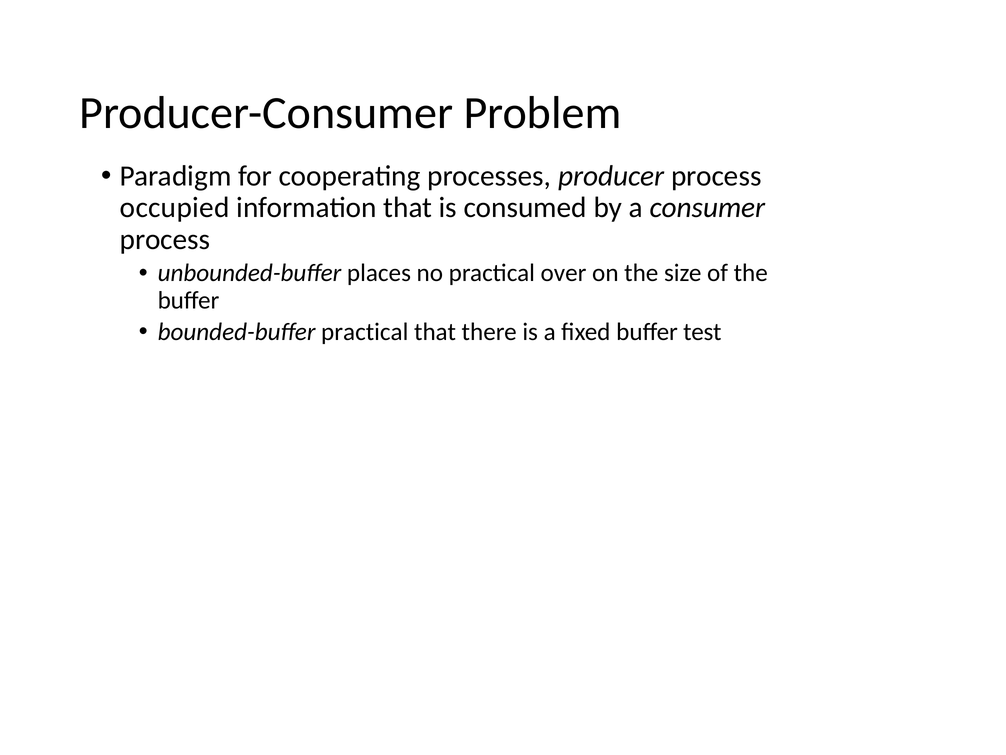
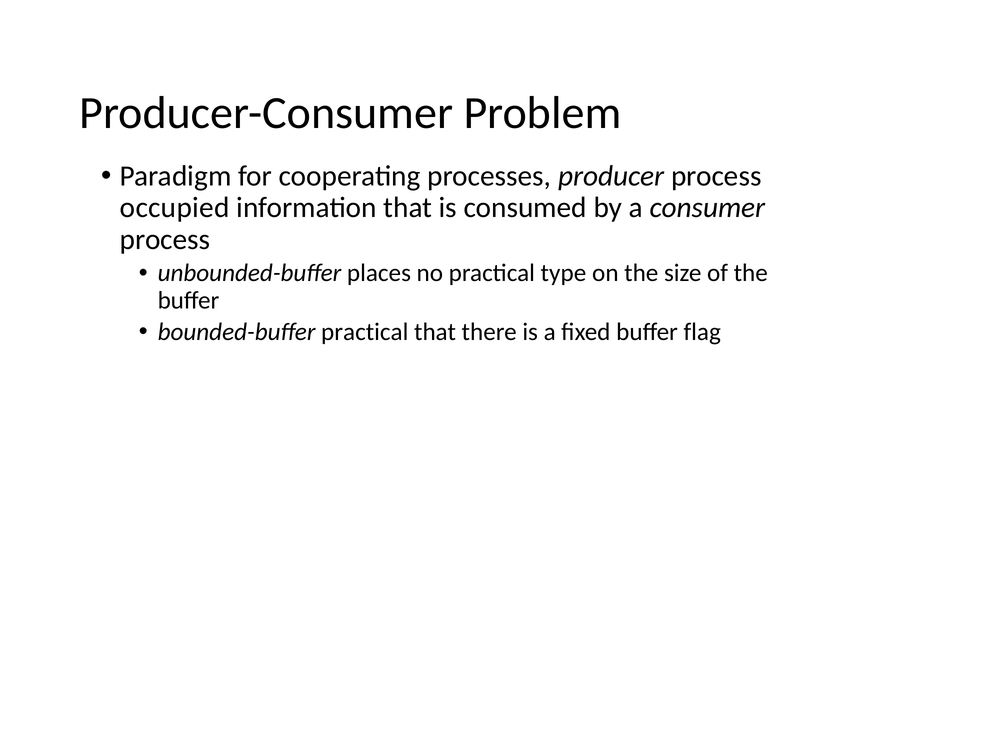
over: over -> type
test: test -> flag
